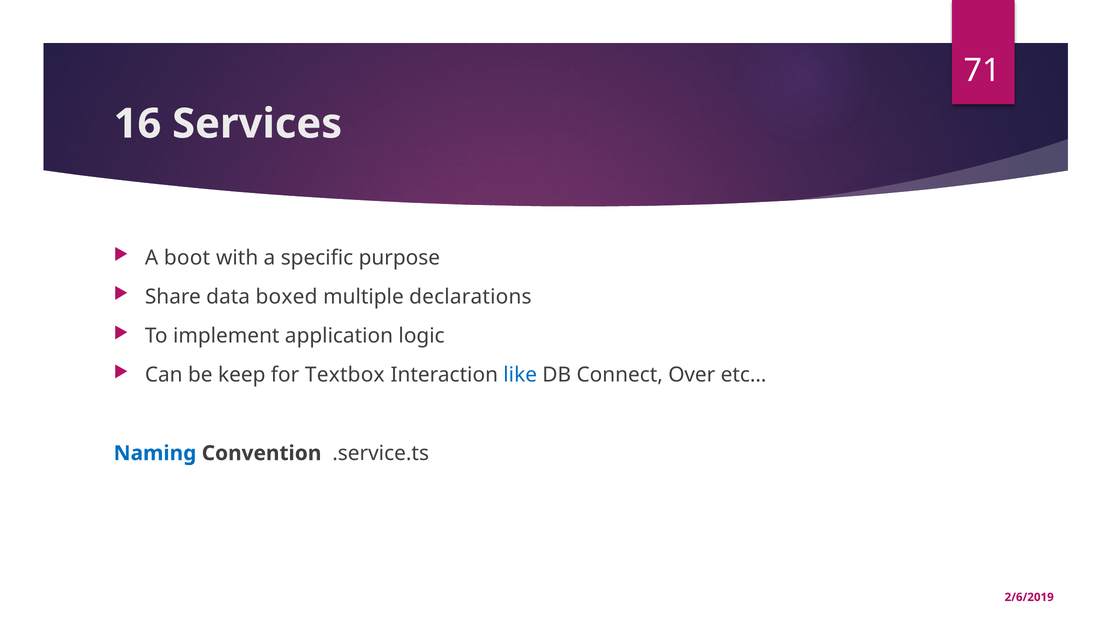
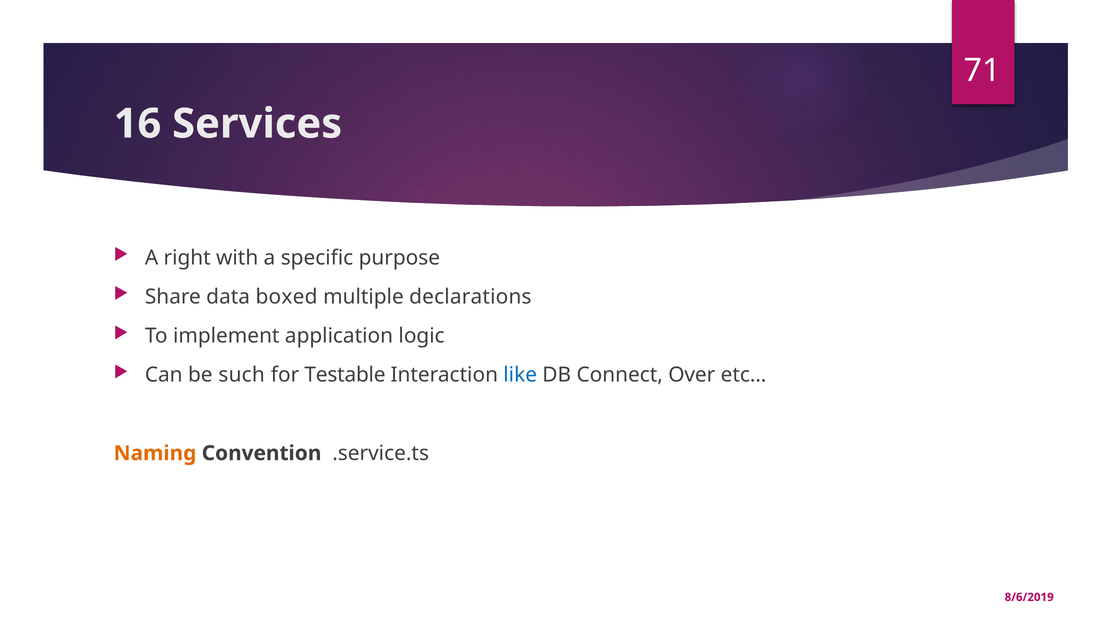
boot: boot -> right
keep: keep -> such
Textbox: Textbox -> Testable
Naming colour: blue -> orange
2/6/2019: 2/6/2019 -> 8/6/2019
